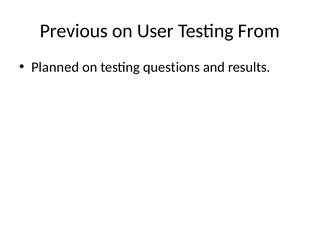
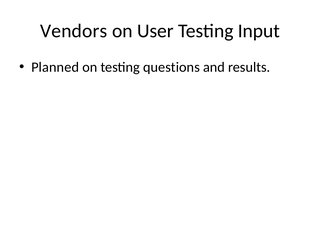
Previous: Previous -> Vendors
From: From -> Input
